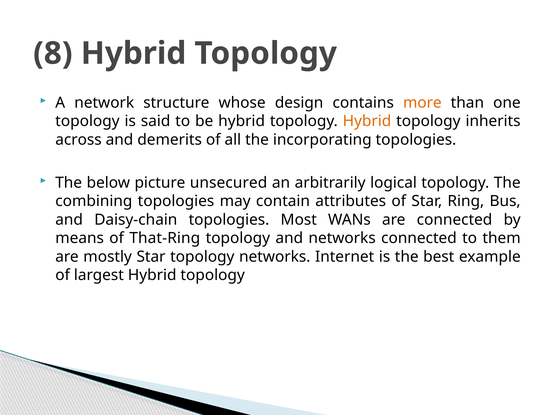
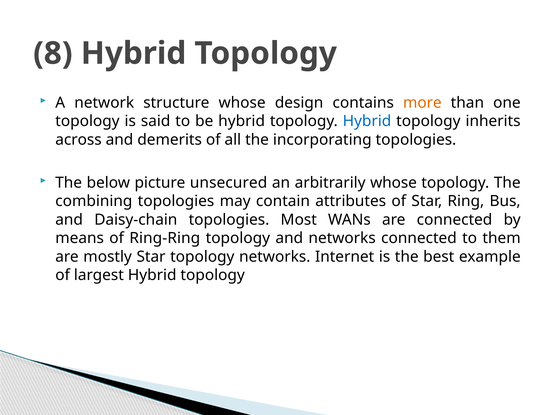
Hybrid at (367, 121) colour: orange -> blue
arbitrarily logical: logical -> whose
That-Ring: That-Ring -> Ring-Ring
